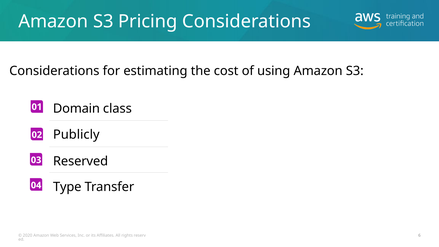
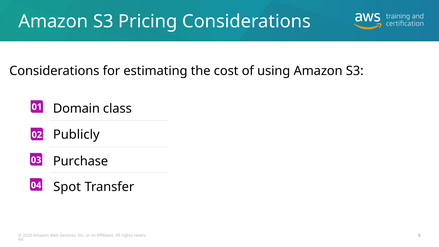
Reserved: Reserved -> Purchase
Type: Type -> Spot
